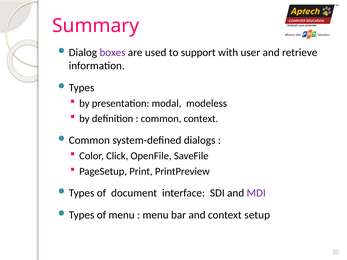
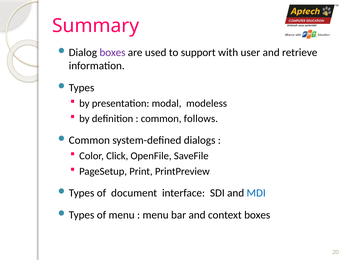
common context: context -> follows
MDI colour: purple -> blue
context setup: setup -> boxes
